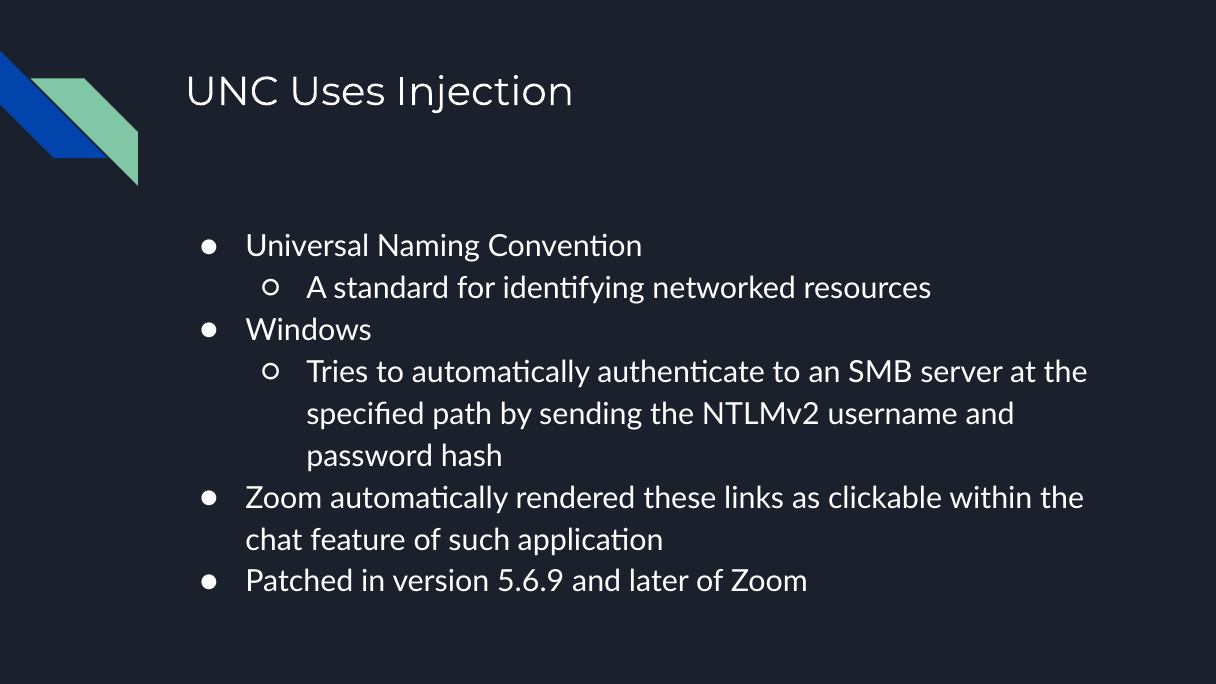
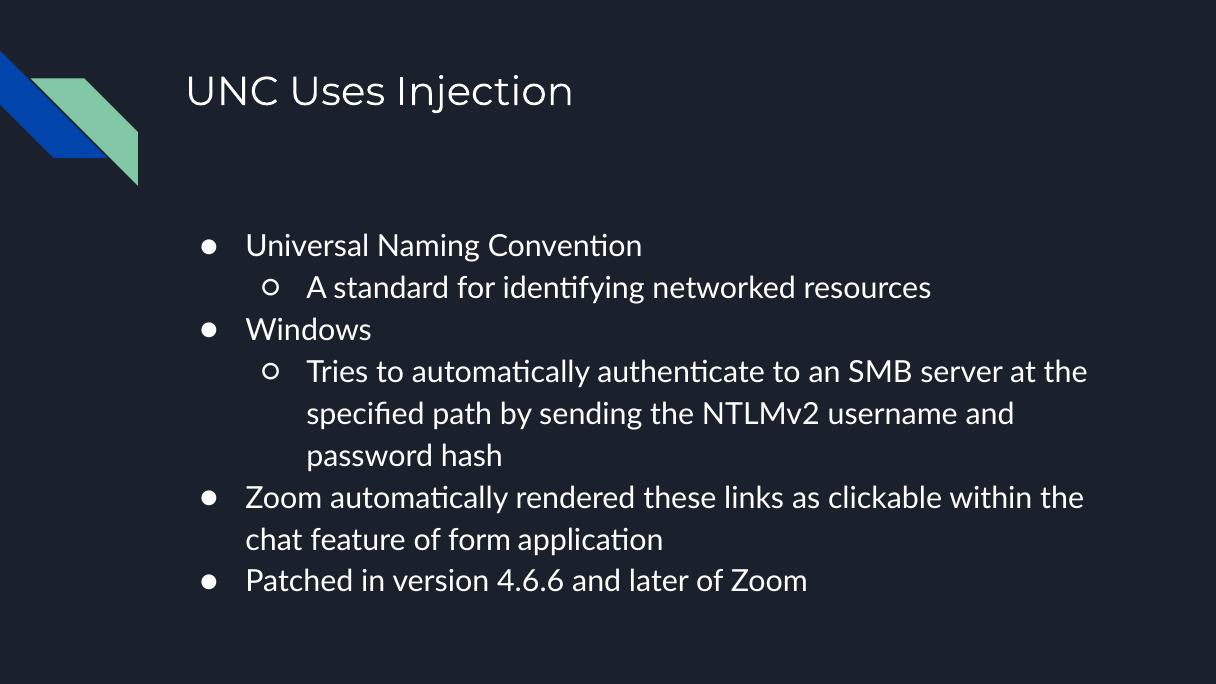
such: such -> form
5.6.9: 5.6.9 -> 4.6.6
